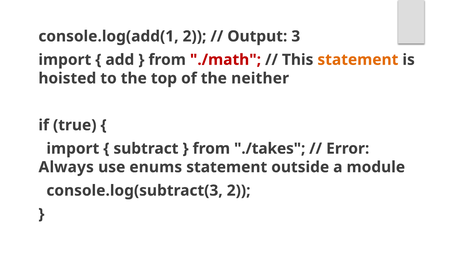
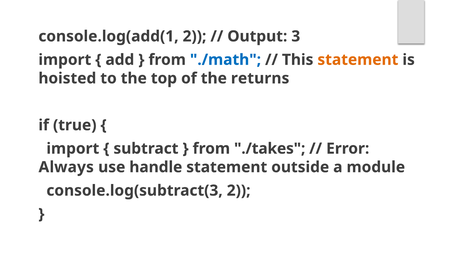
./math colour: red -> blue
neither: neither -> returns
enums: enums -> handle
